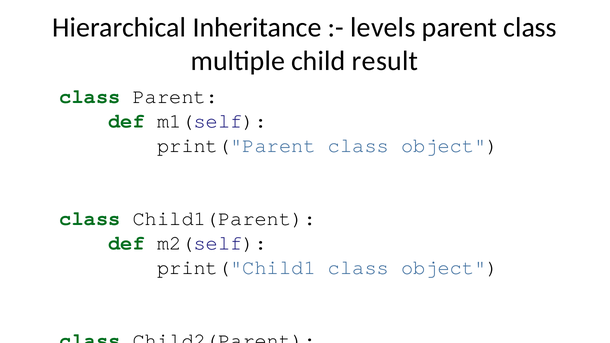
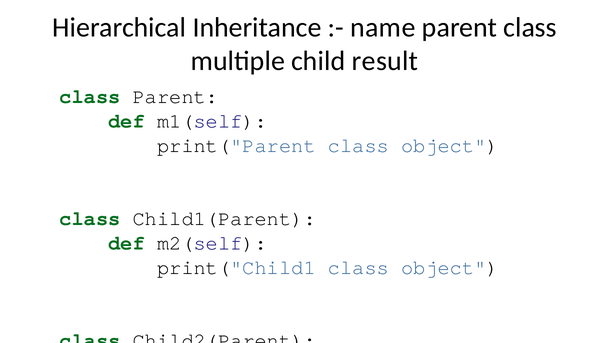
levels: levels -> name
